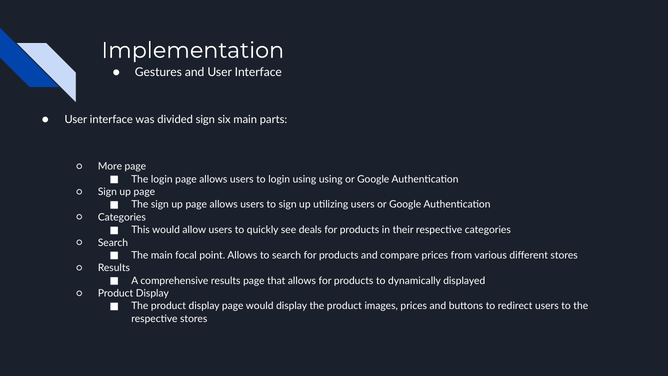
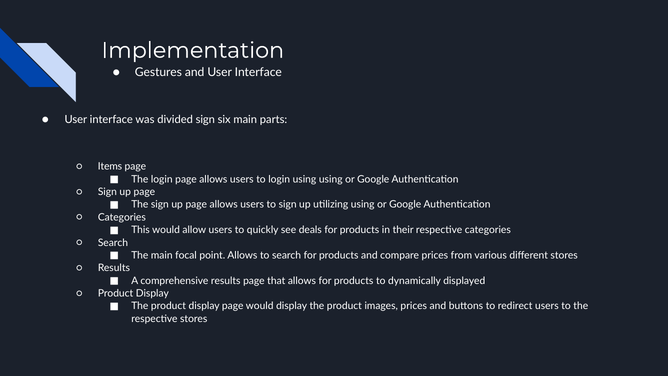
More: More -> Items
utilizing users: users -> using
